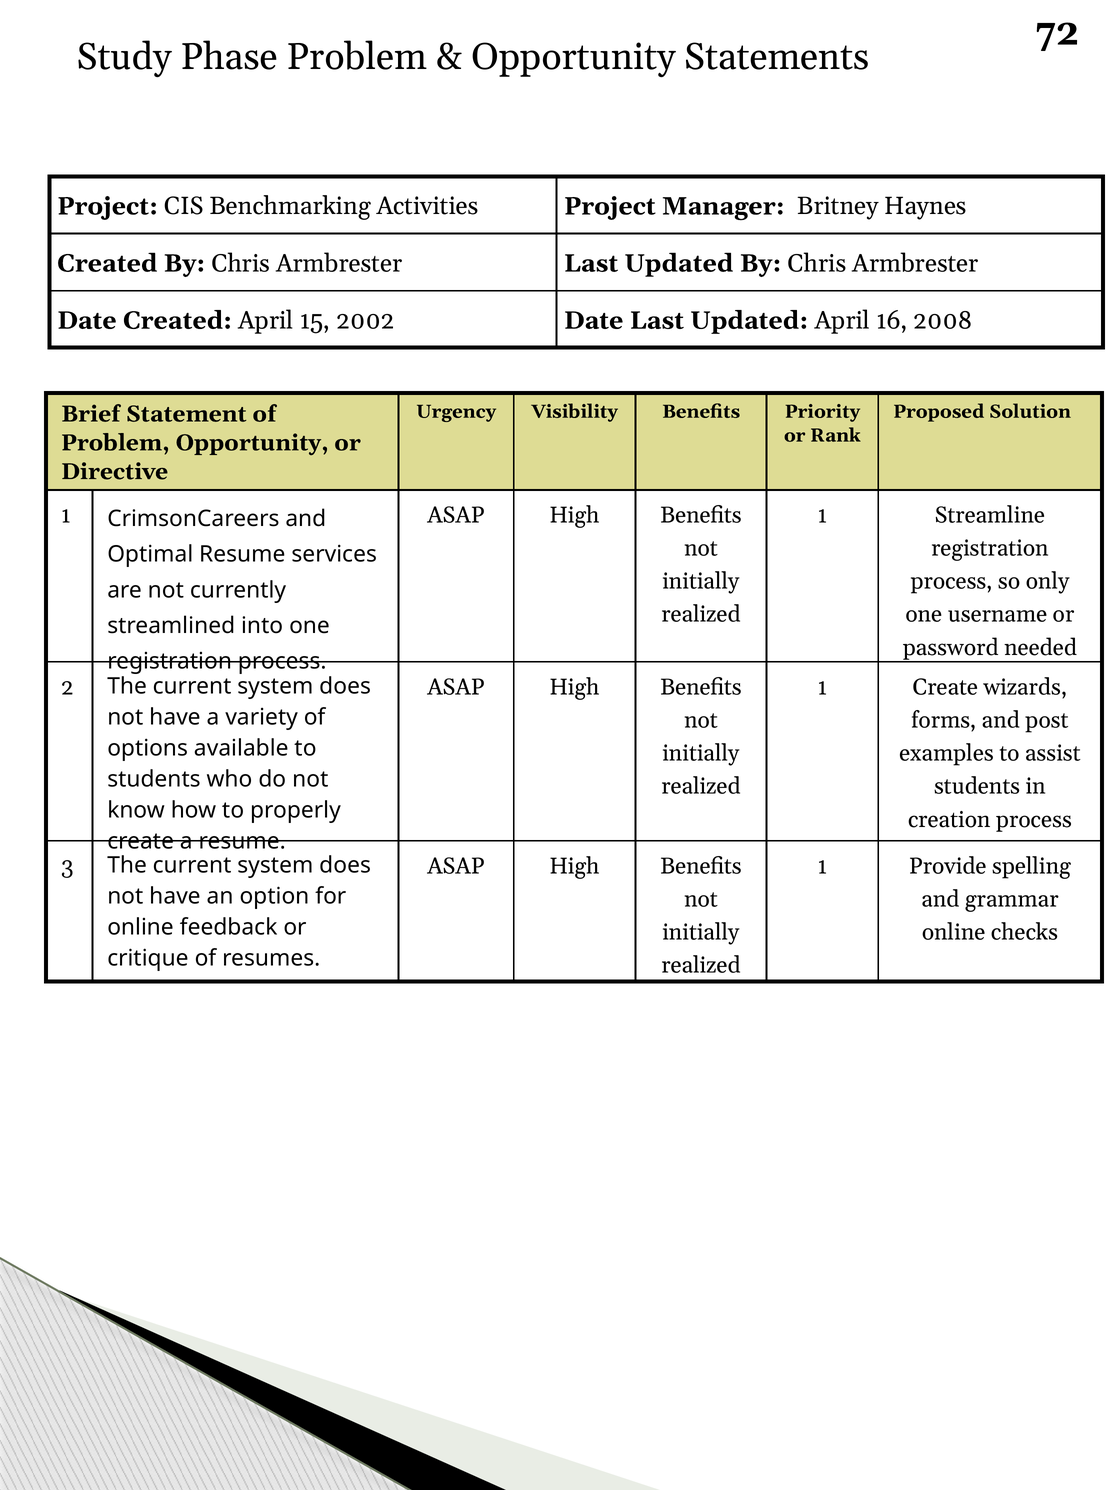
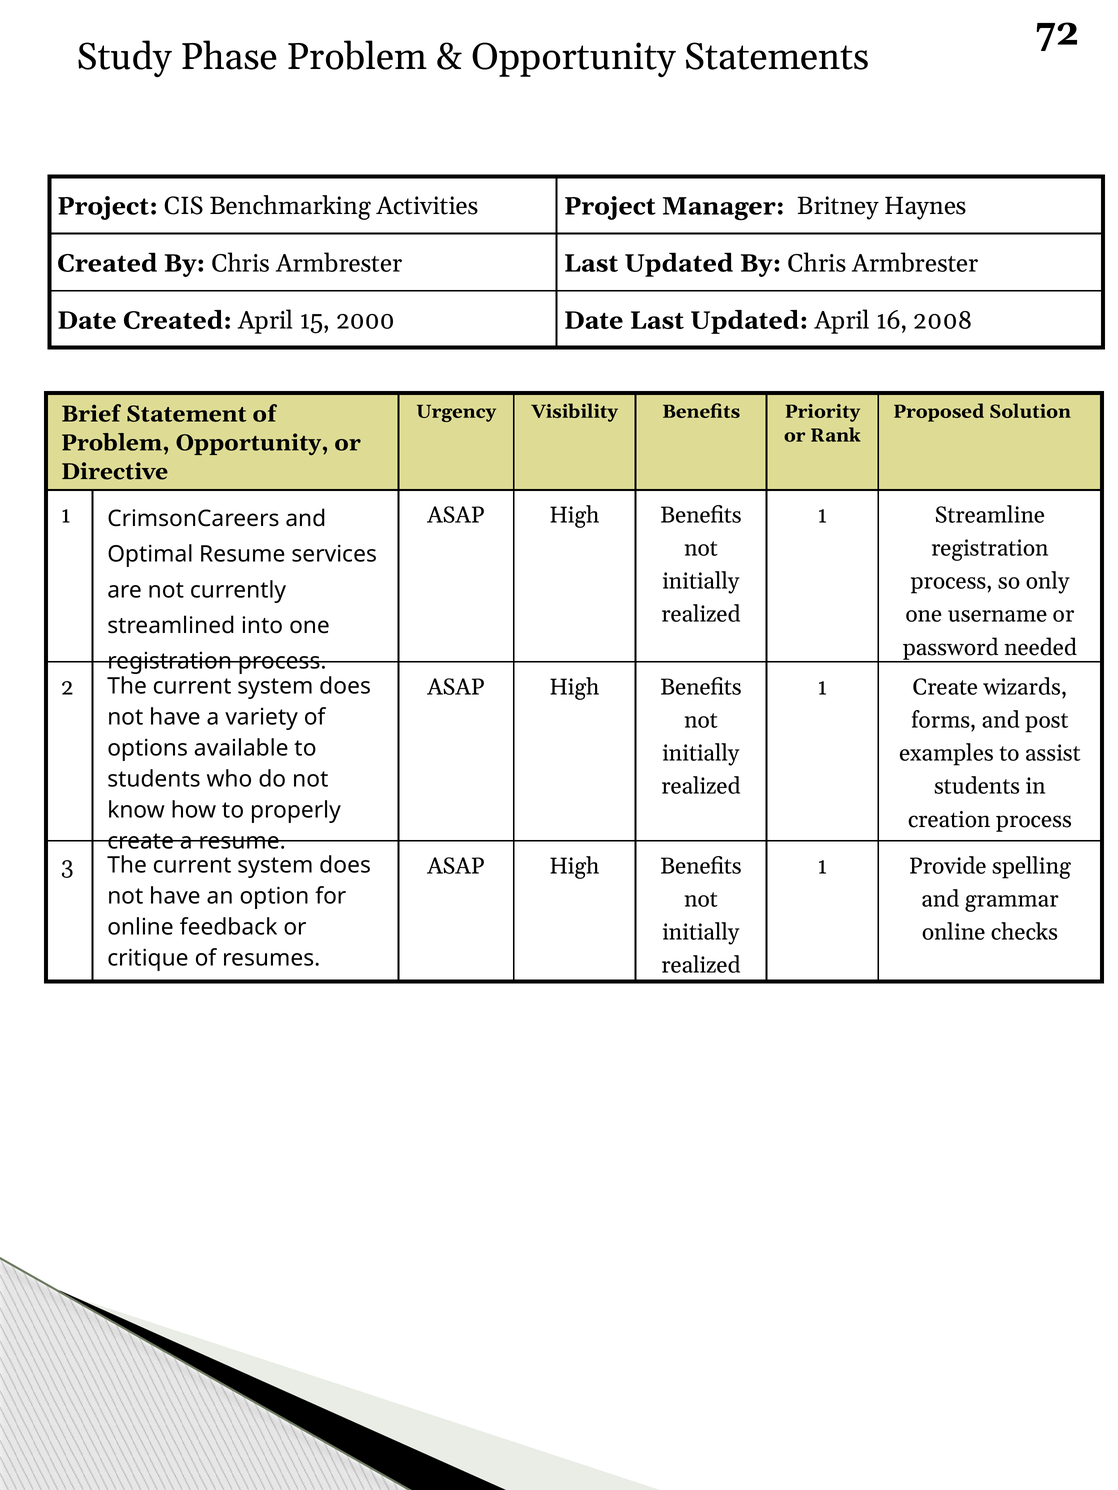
2002: 2002 -> 2000
